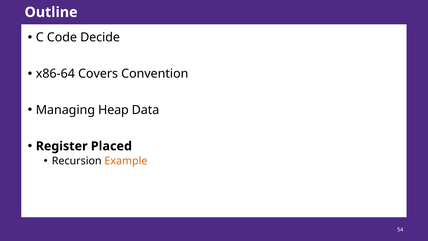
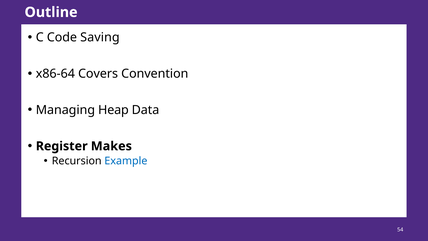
Decide: Decide -> Saving
Placed: Placed -> Makes
Example colour: orange -> blue
